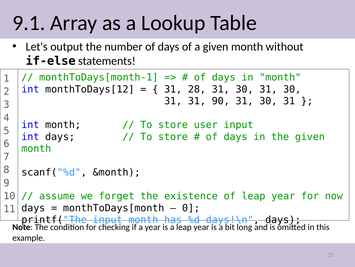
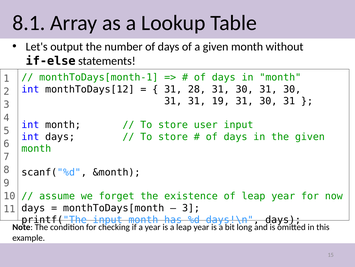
9.1: 9.1 -> 8.1
90: 90 -> 19
0 at (191, 207): 0 -> 3
